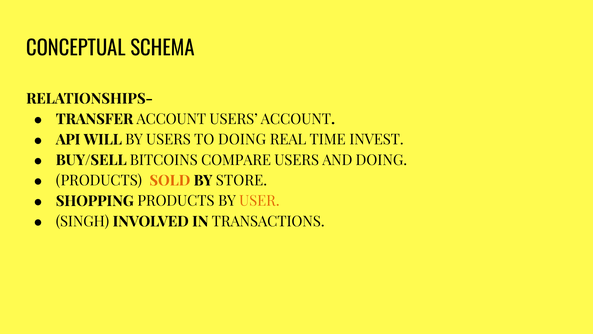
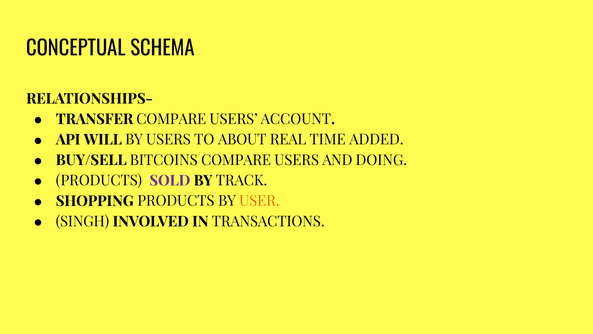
TRANSFER ACCOUNT: ACCOUNT -> COMPARE
TO DOING: DOING -> ABOUT
INVEST: INVEST -> ADDED
SOLD colour: orange -> purple
STORE: STORE -> TRACK
